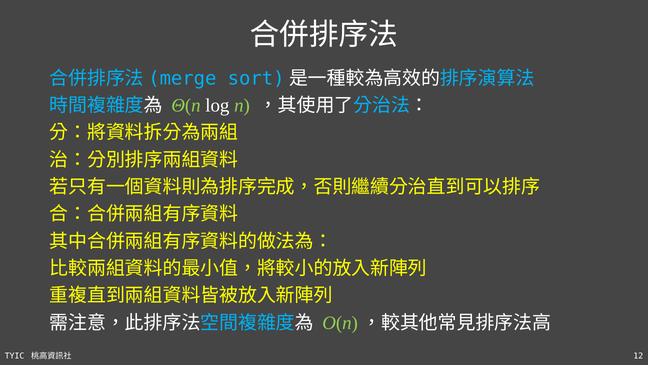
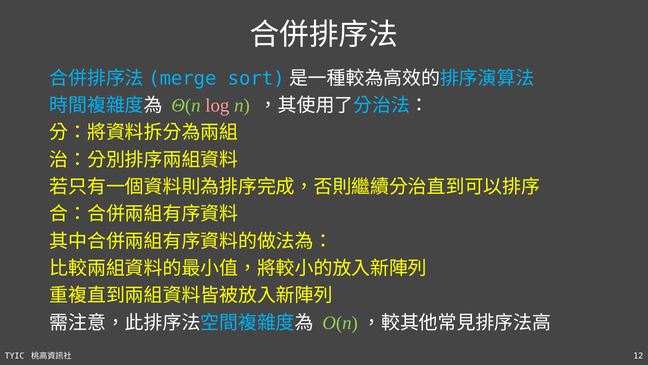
log colour: white -> pink
